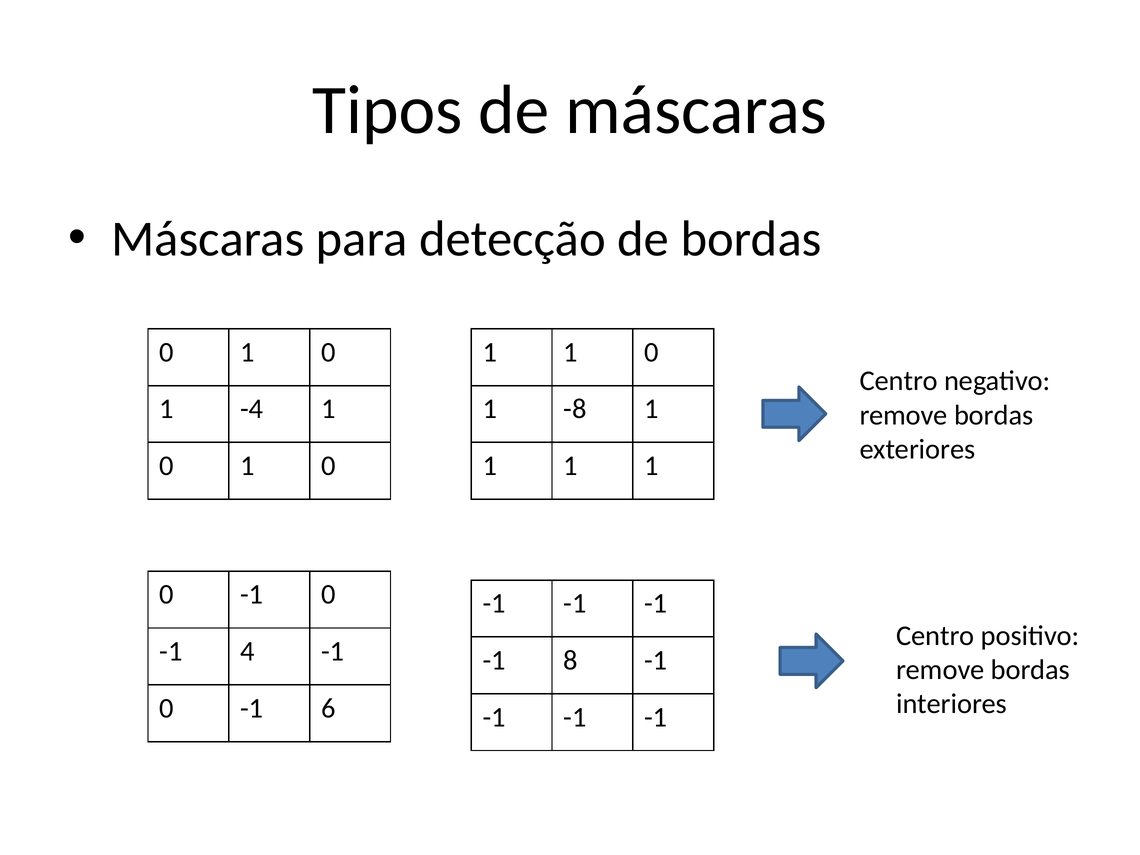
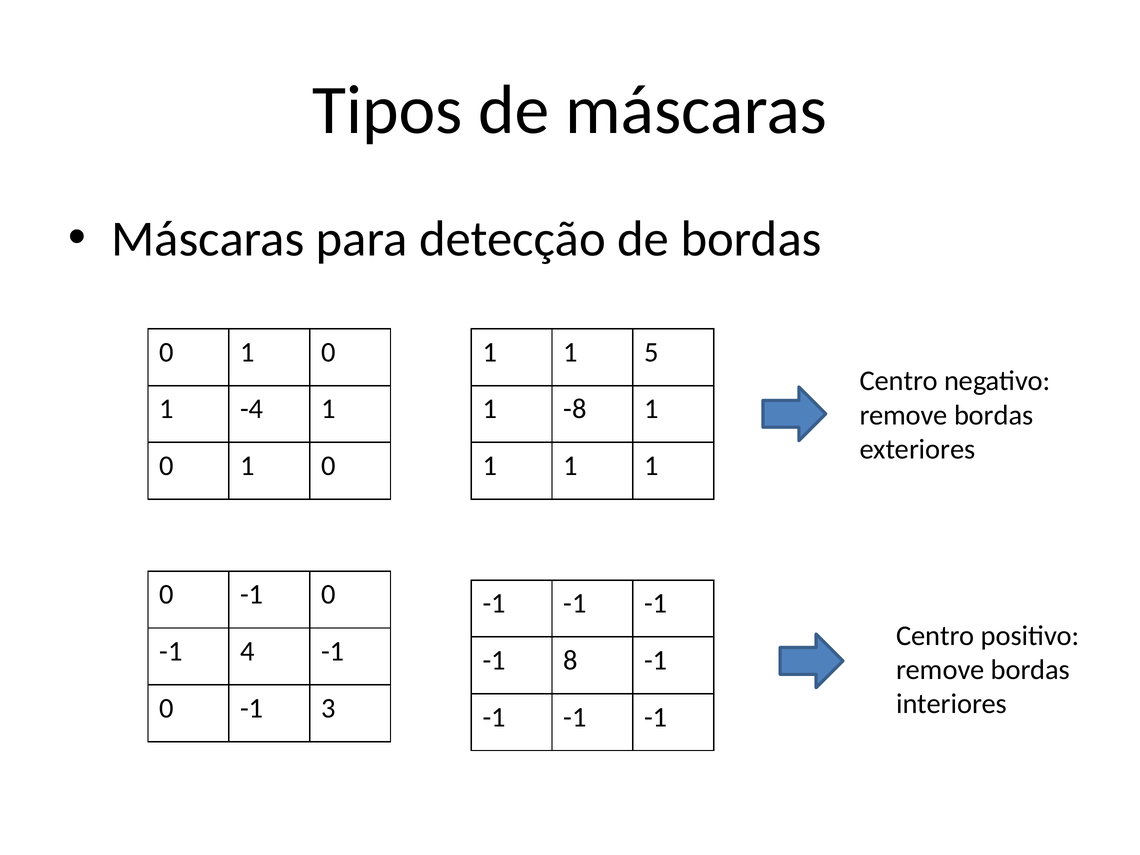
0 at (651, 352): 0 -> 5
6: 6 -> 3
